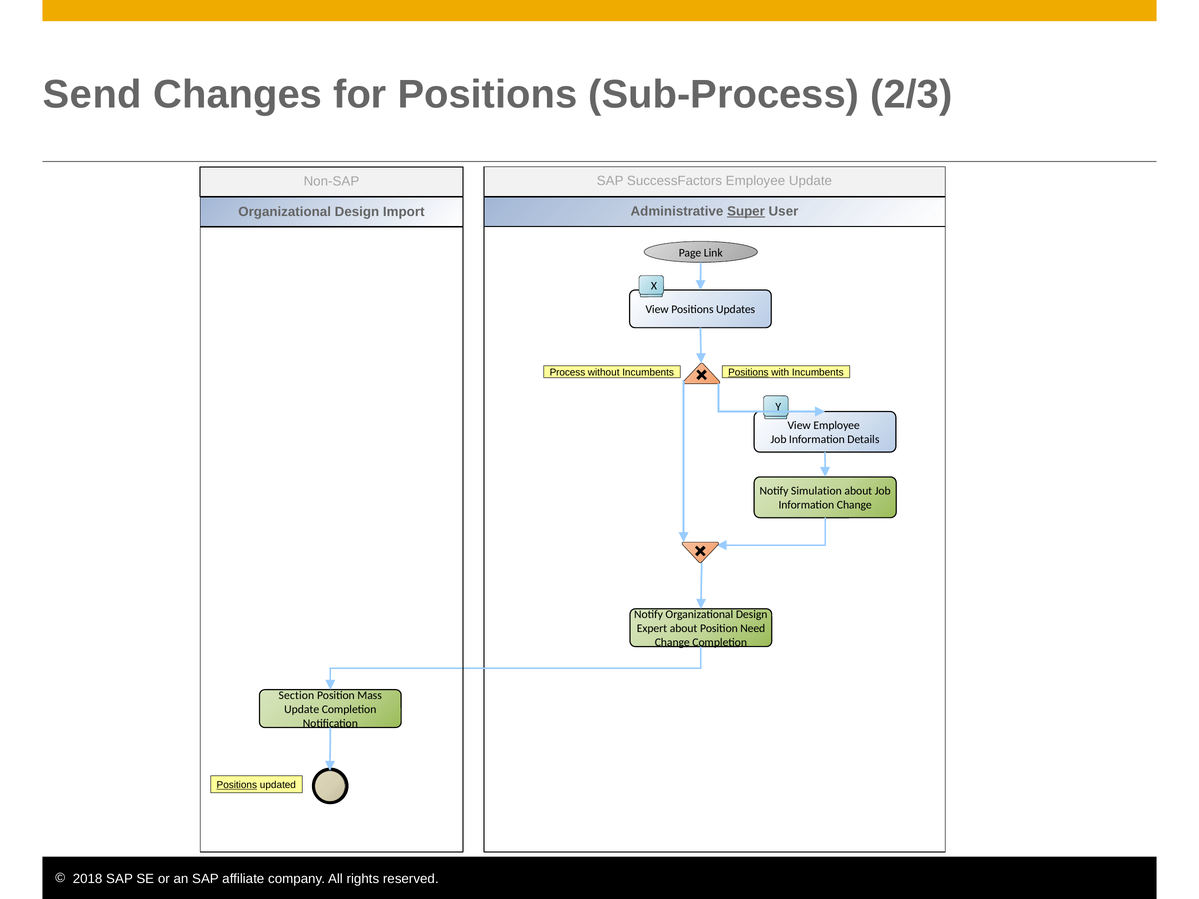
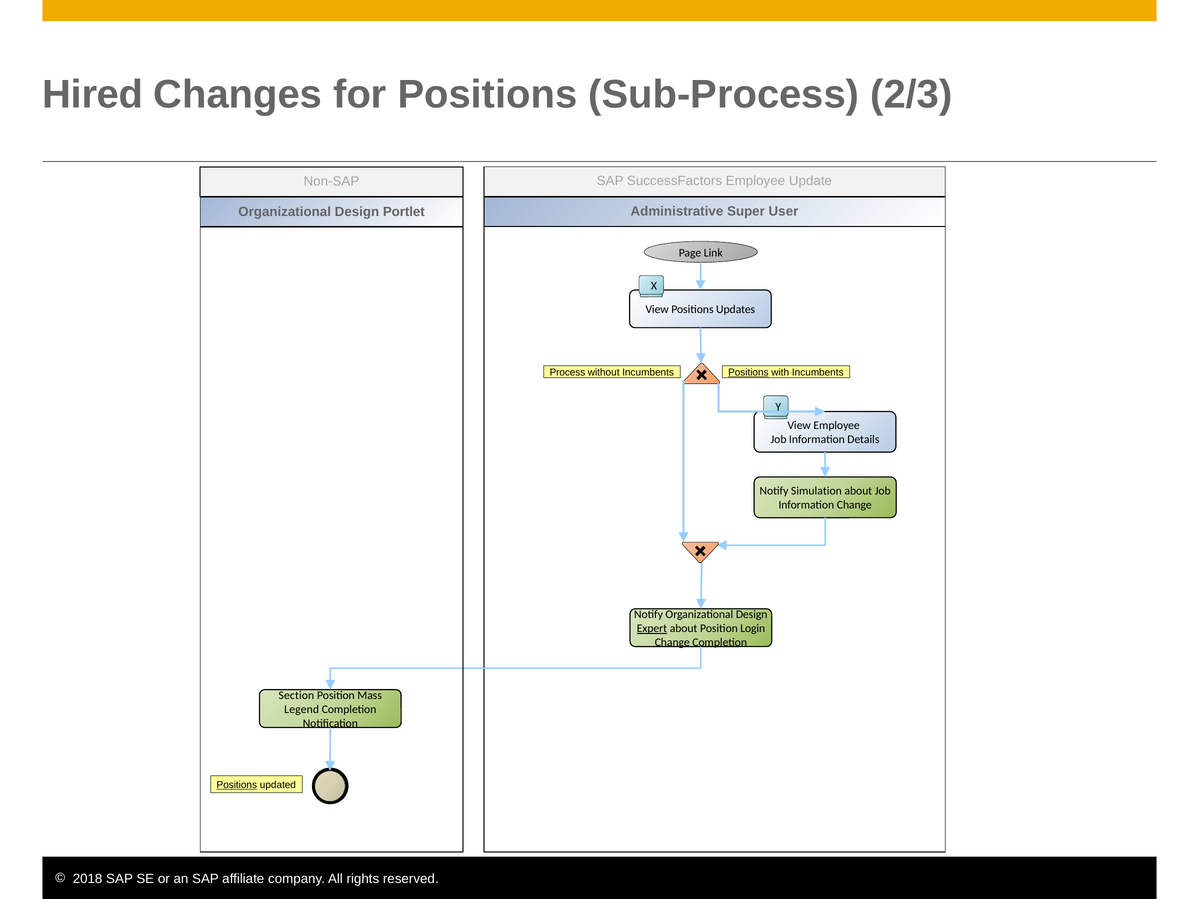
Send: Send -> Hired
Super underline: present -> none
Import: Import -> Portlet
Expert underline: none -> present
Need: Need -> Login
Update at (302, 710): Update -> Legend
